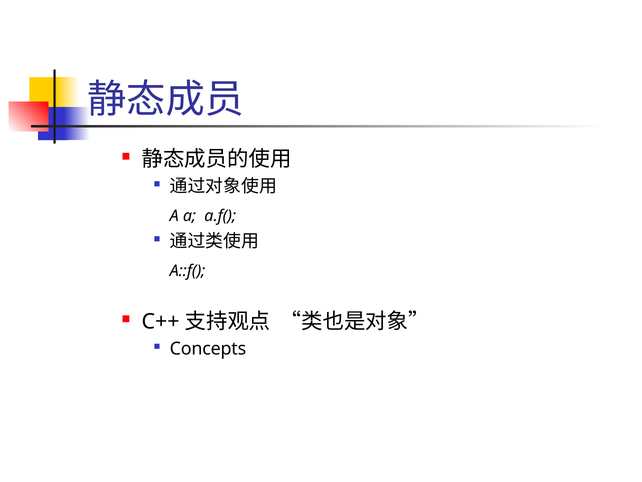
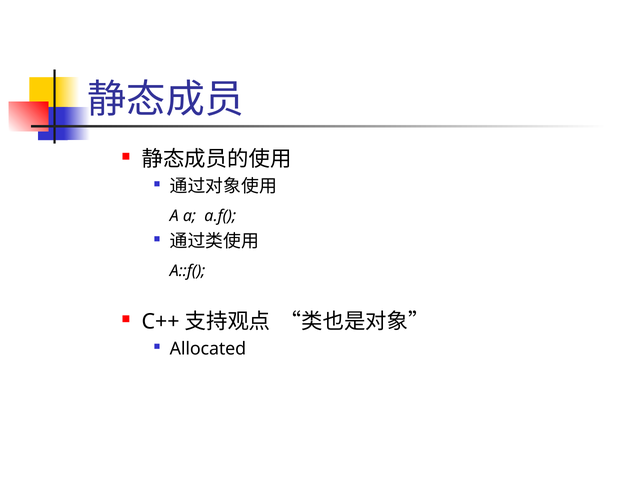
Concepts: Concepts -> Allocated
